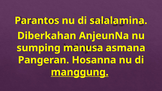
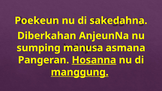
Parantos: Parantos -> Poekeun
salalamina: salalamina -> sakedahna
Hosanna underline: none -> present
